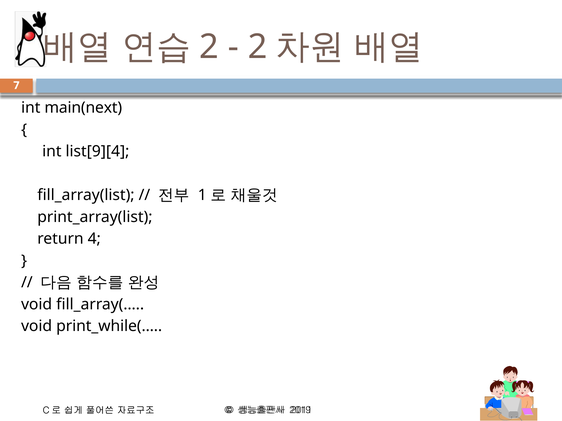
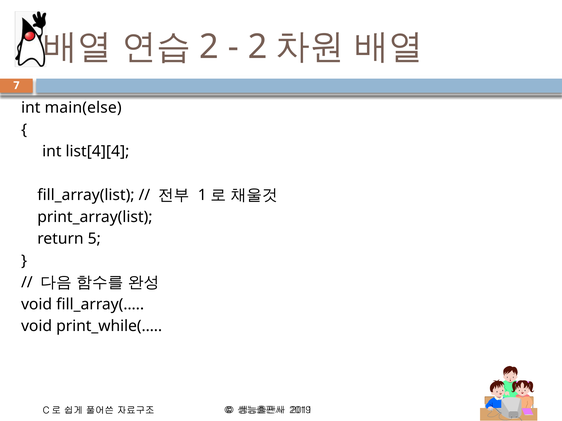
main(next: main(next -> main(else
list[9][4: list[9][4 -> list[4][4
4: 4 -> 5
